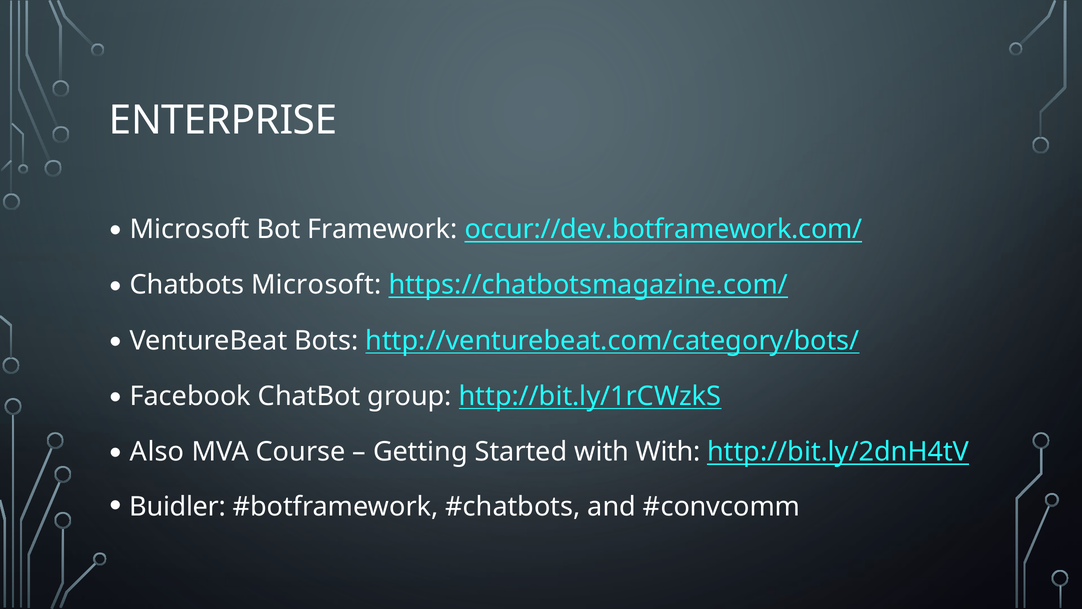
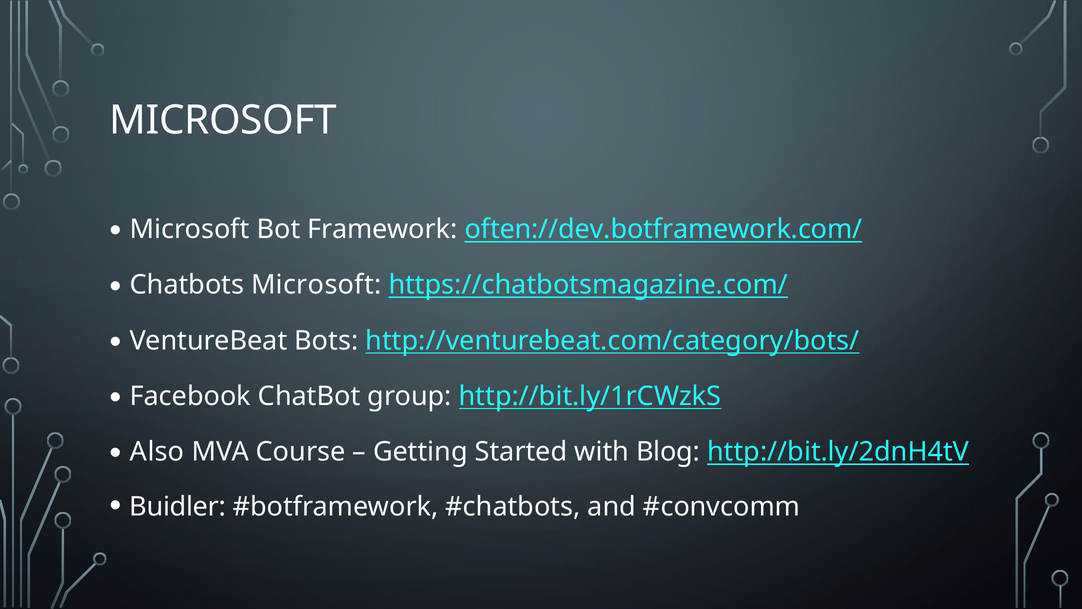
ENTERPRISE at (223, 120): ENTERPRISE -> MICROSOFT
occur://dev.botframework.com/: occur://dev.botframework.com/ -> often://dev.botframework.com/
with With: With -> Blog
